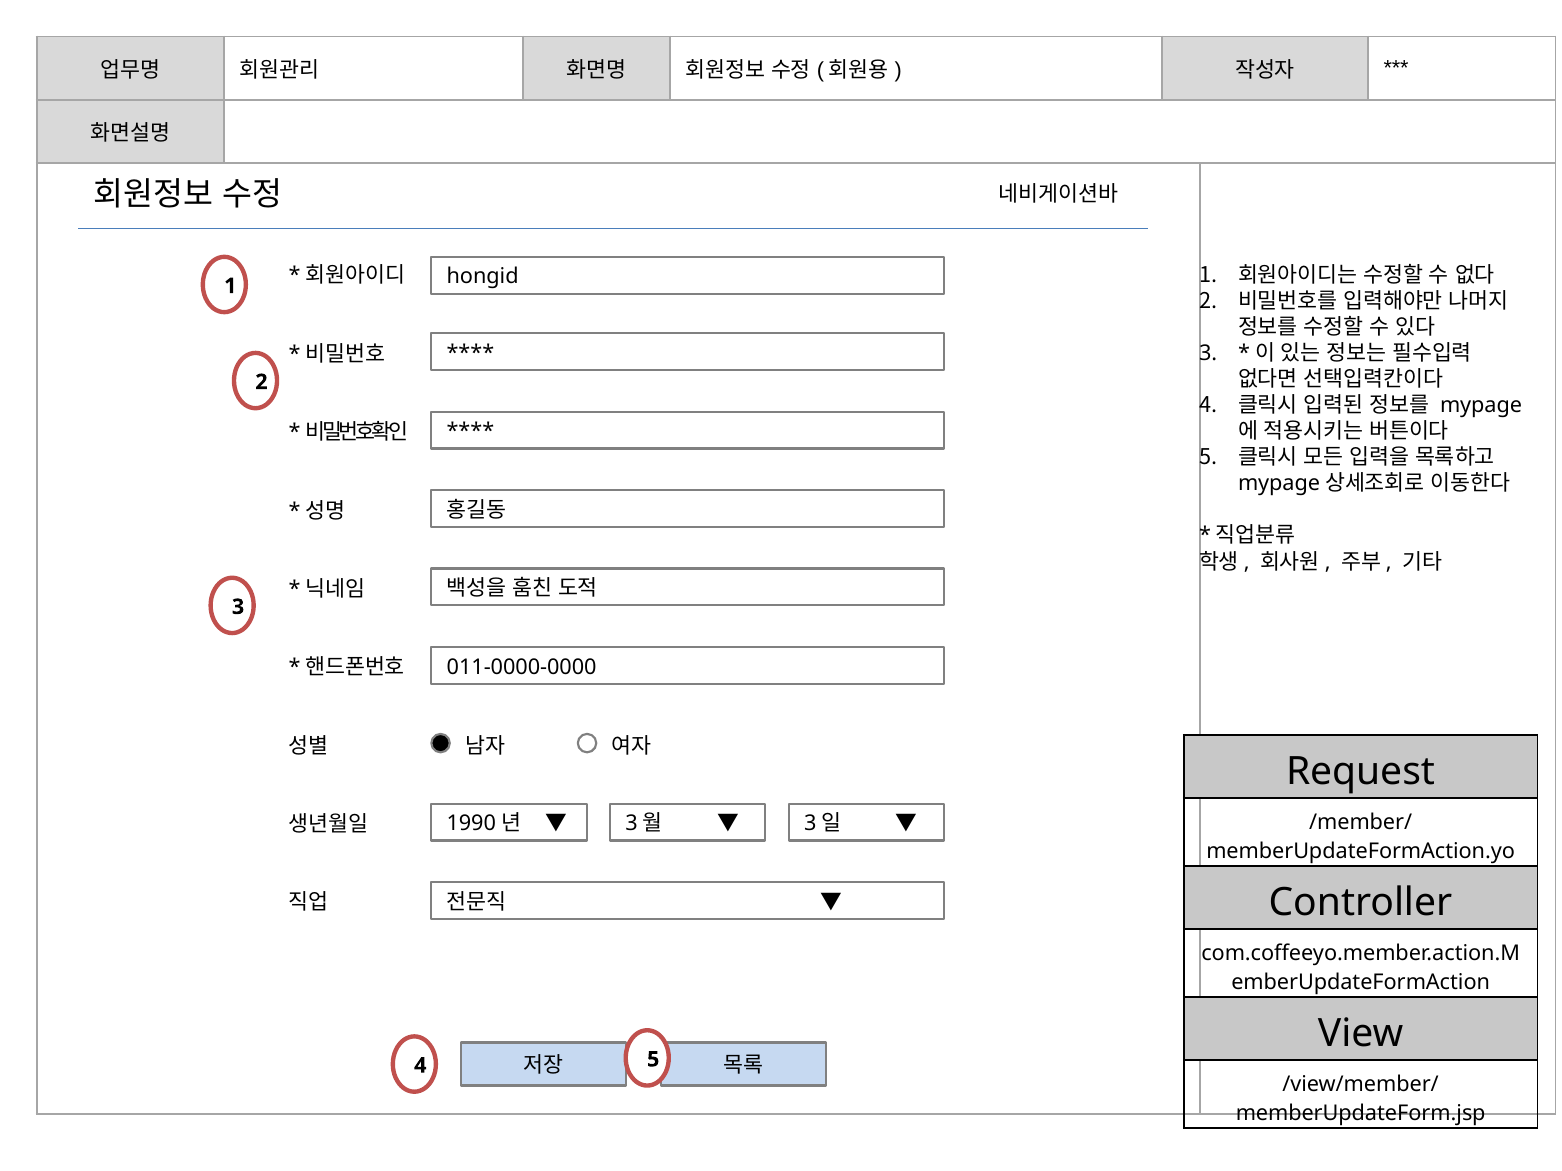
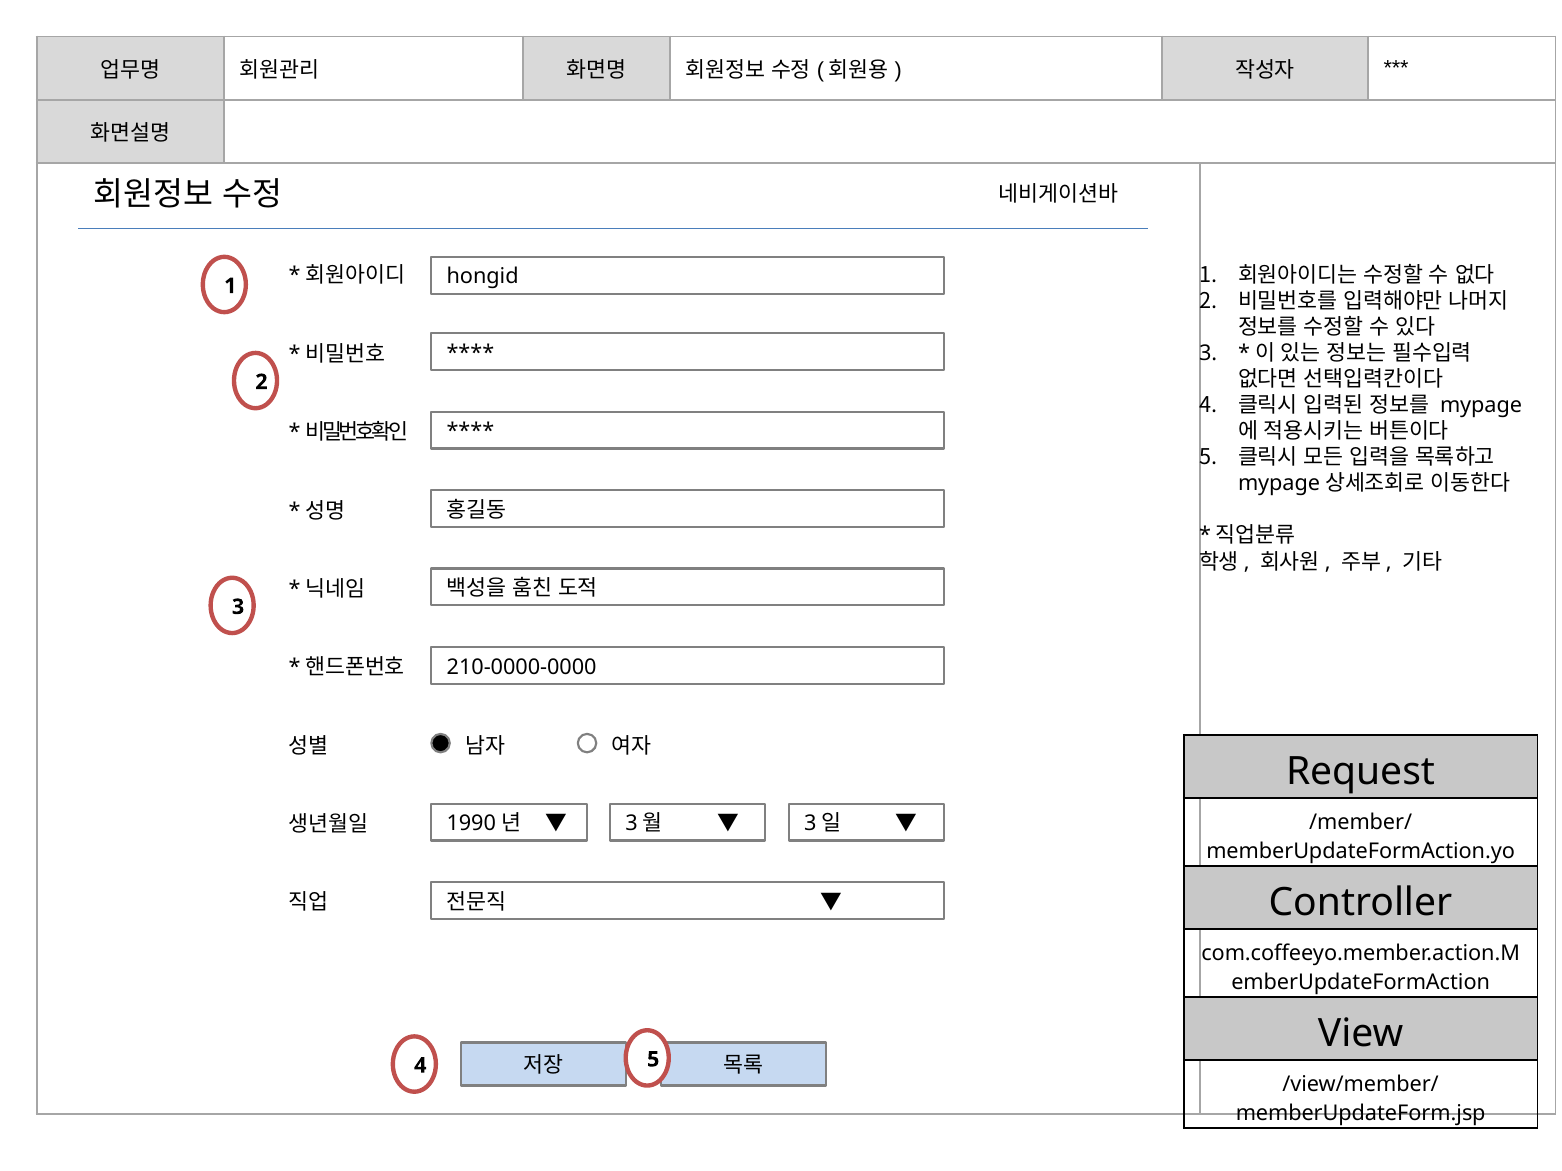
011-0000-0000: 011-0000-0000 -> 210-0000-0000
